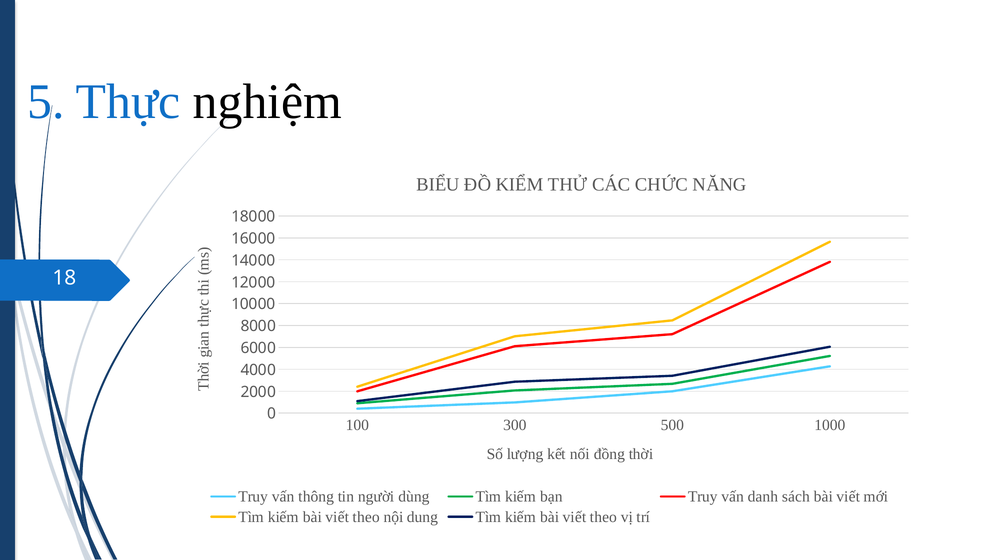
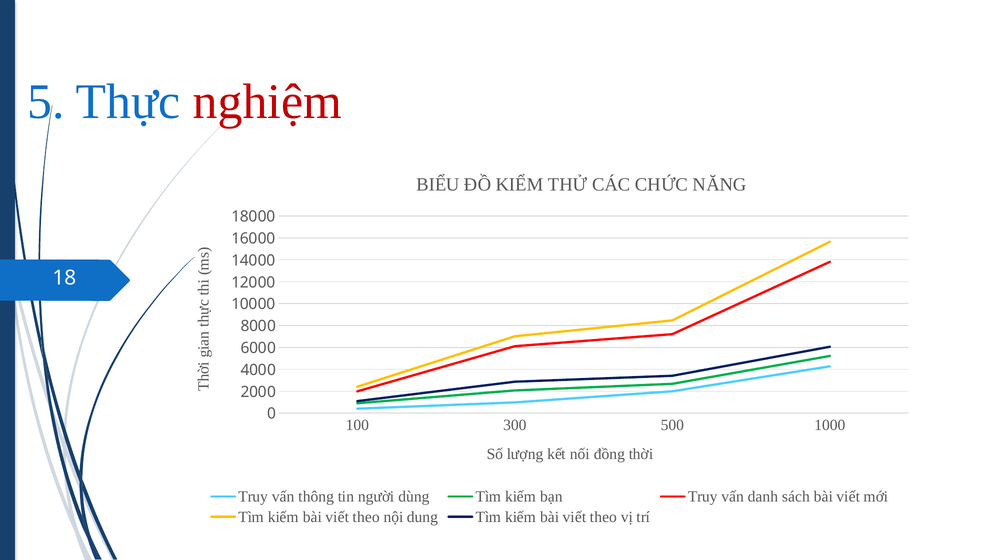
nghiệm colour: black -> red
